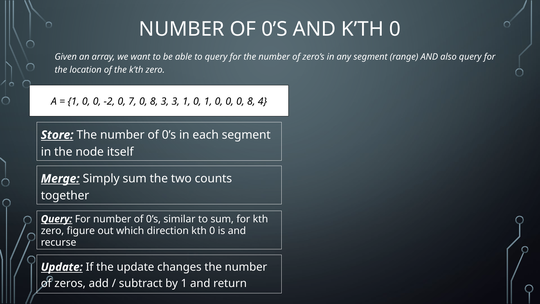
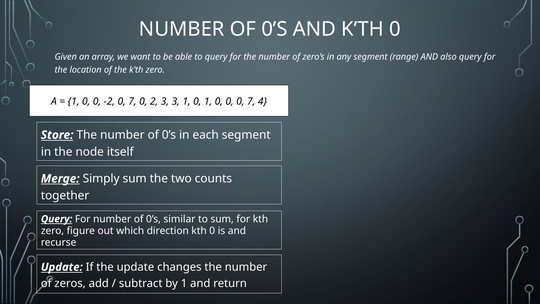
7 0 8: 8 -> 2
0 0 8: 8 -> 7
